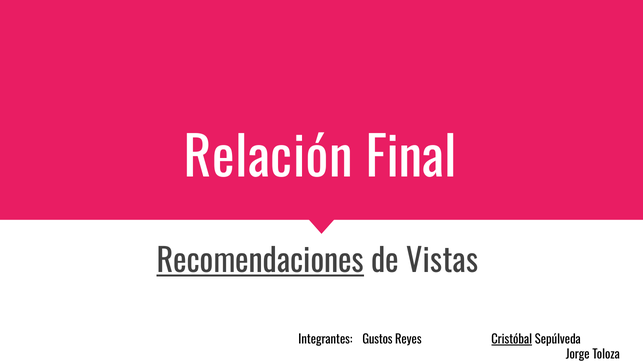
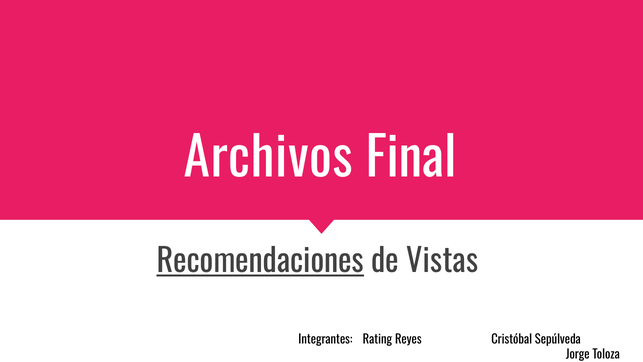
Relación: Relación -> Archivos
Gustos: Gustos -> Rating
Cristóbal underline: present -> none
